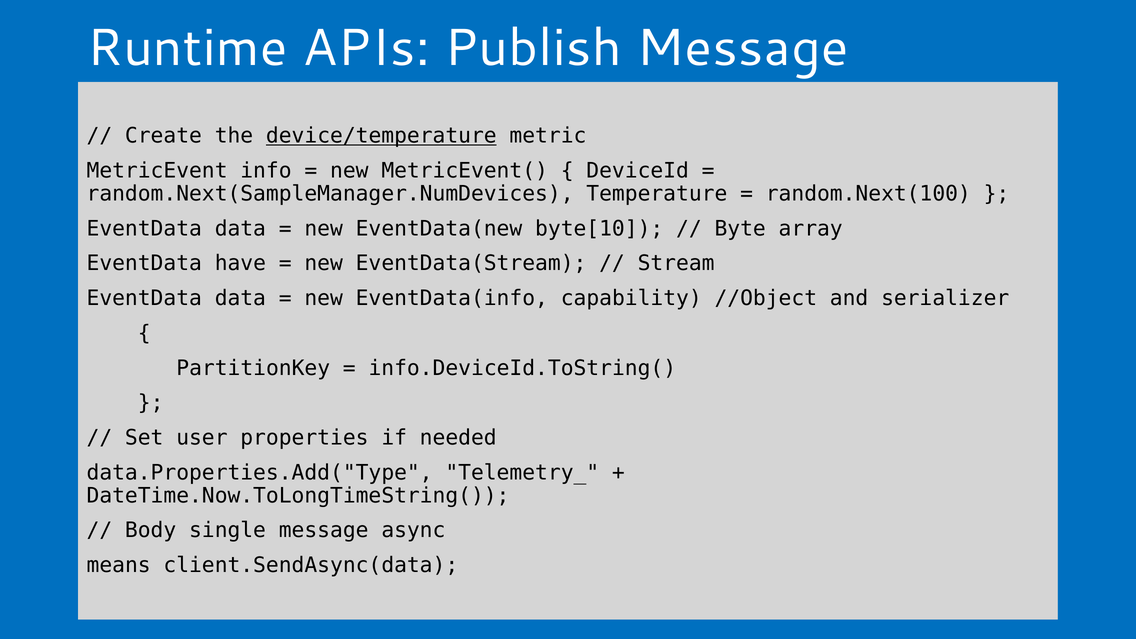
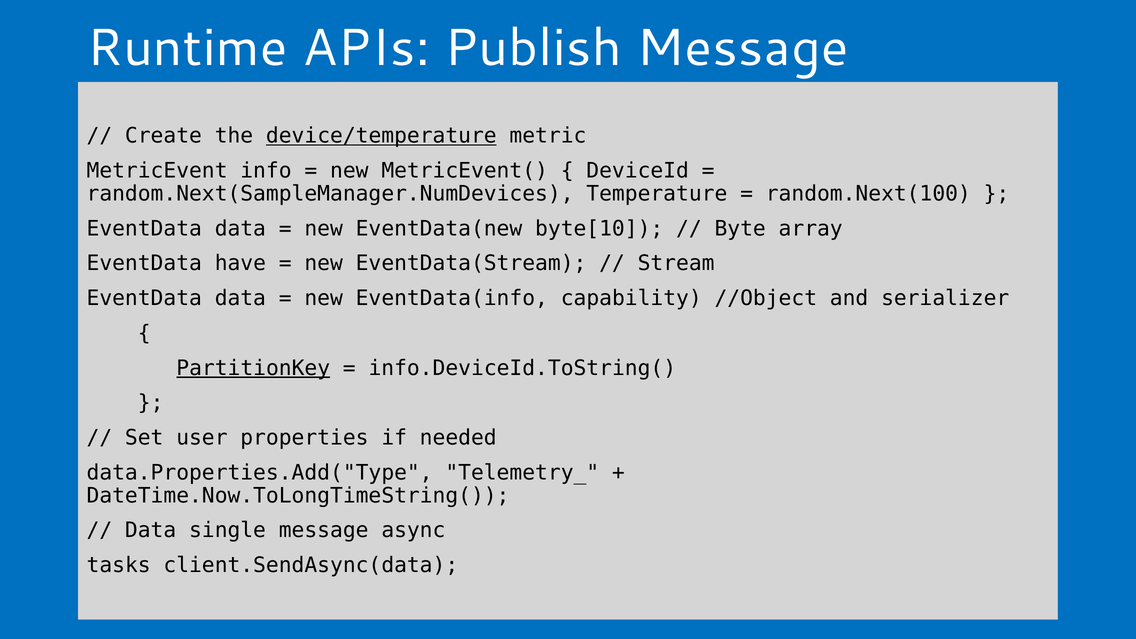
PartitionKey underline: none -> present
Body at (151, 530): Body -> Data
means: means -> tasks
